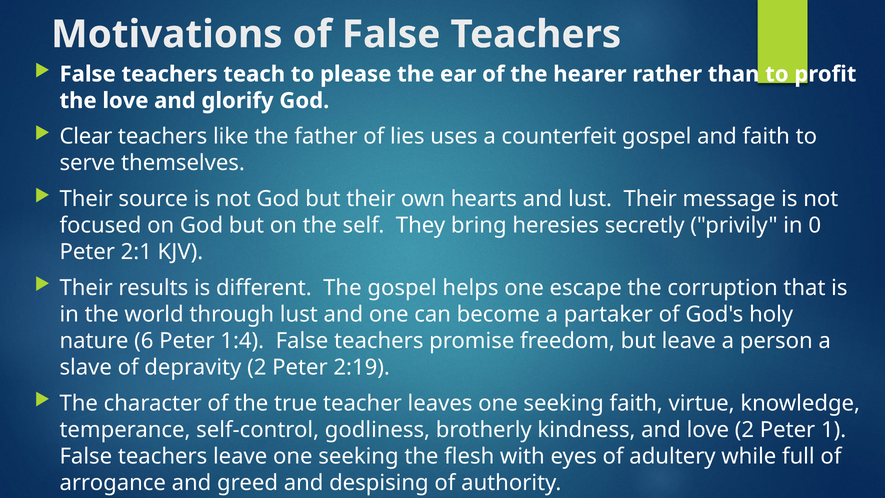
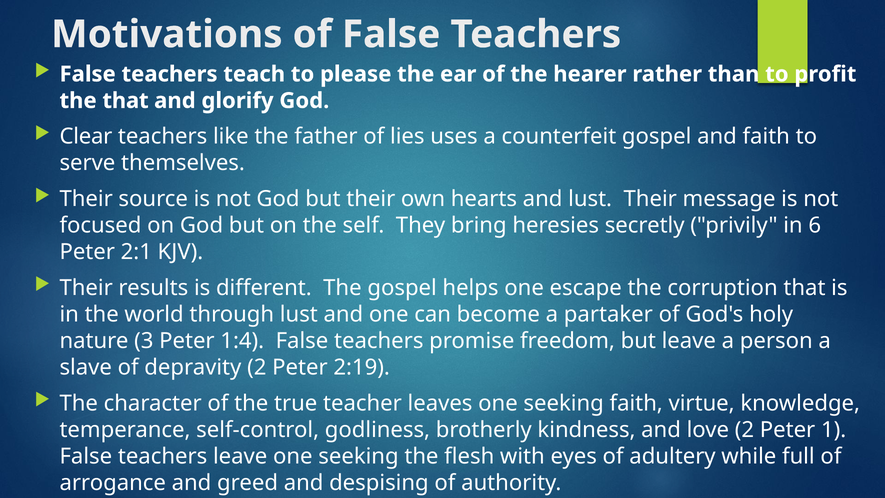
the love: love -> that
0: 0 -> 6
6: 6 -> 3
